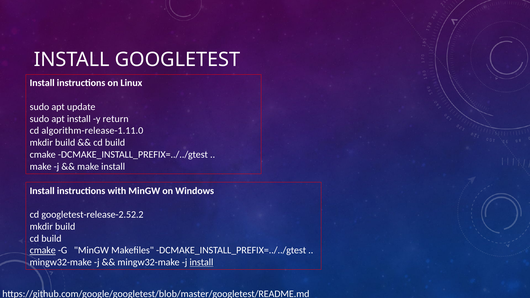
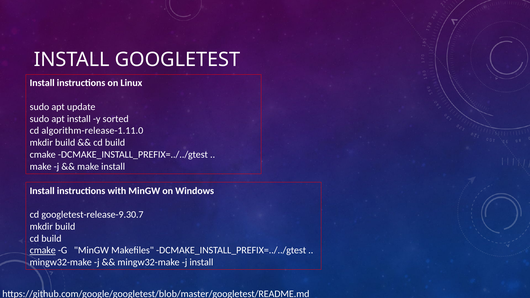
return: return -> sorted
googletest-release-2.52.2: googletest-release-2.52.2 -> googletest-release-9.30.7
install at (201, 262) underline: present -> none
